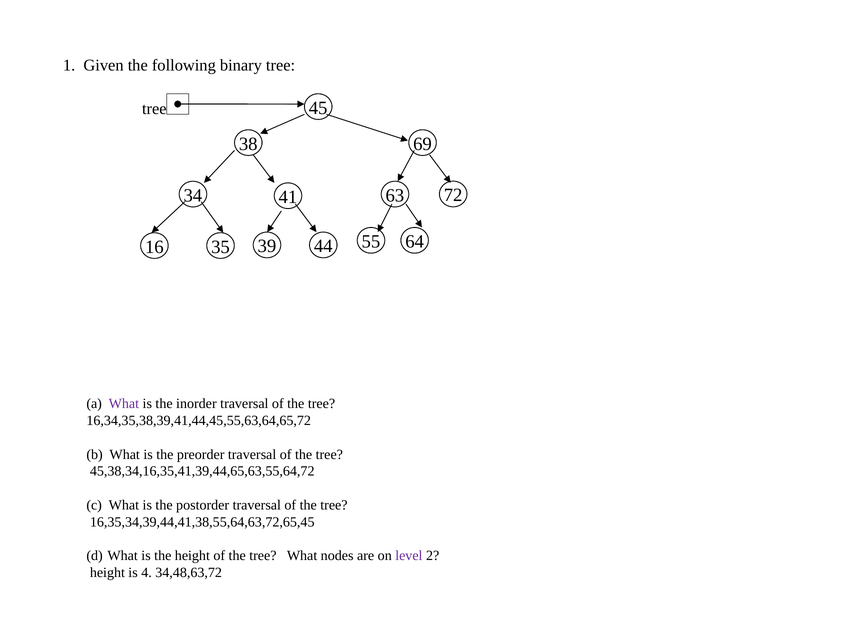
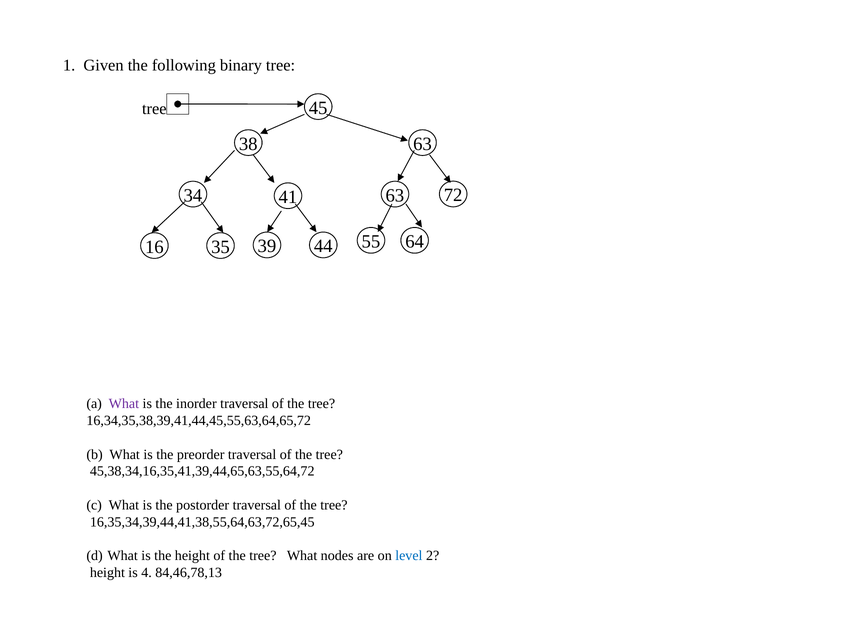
38 69: 69 -> 63
level colour: purple -> blue
34,48,63,72: 34,48,63,72 -> 84,46,78,13
